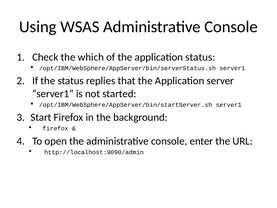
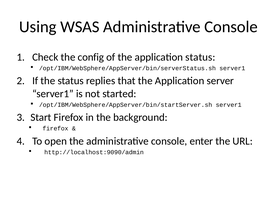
which: which -> config
